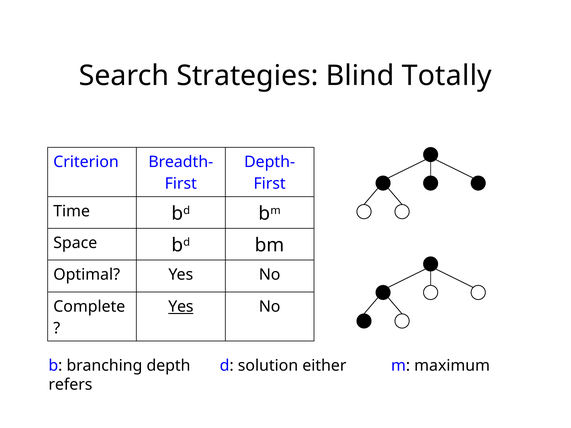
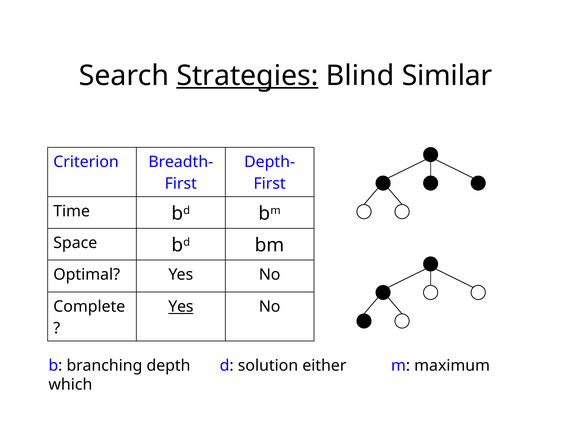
Strategies underline: none -> present
Totally: Totally -> Similar
refers: refers -> which
